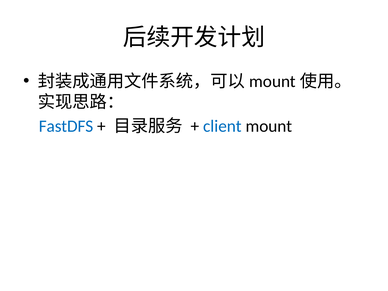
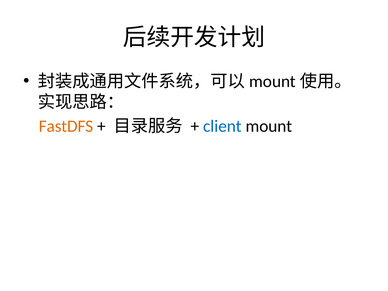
FastDFS colour: blue -> orange
